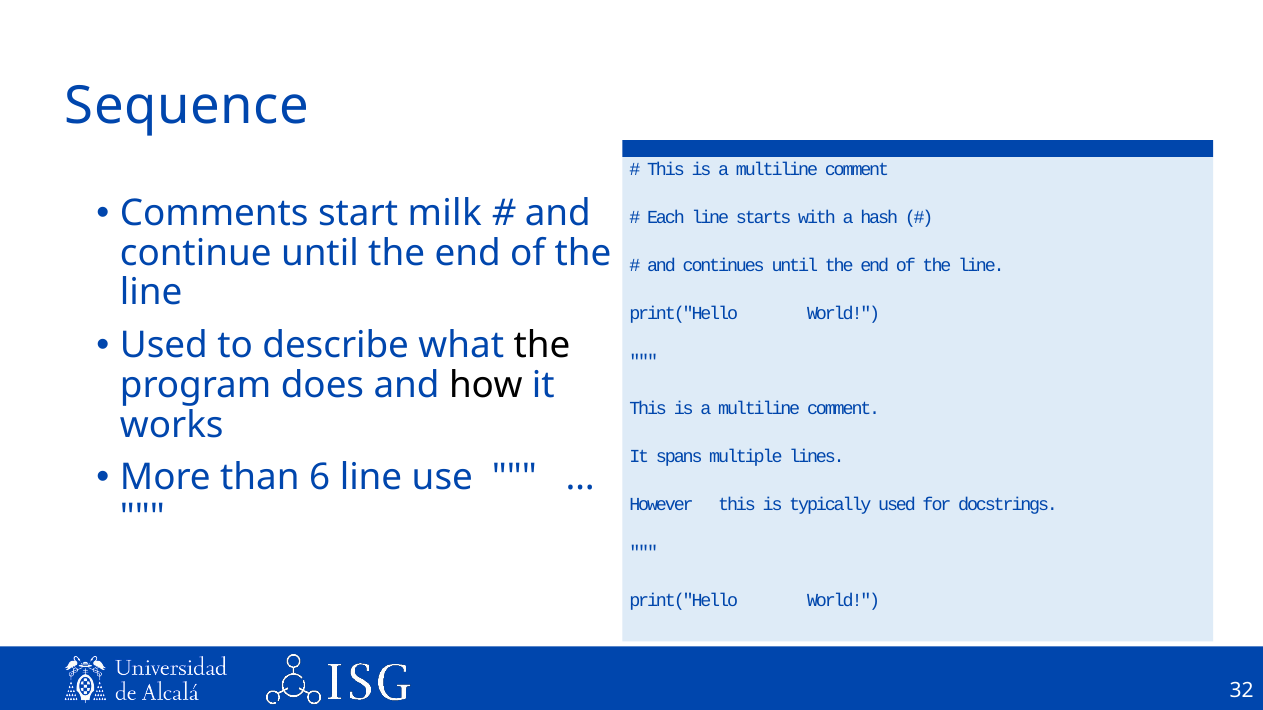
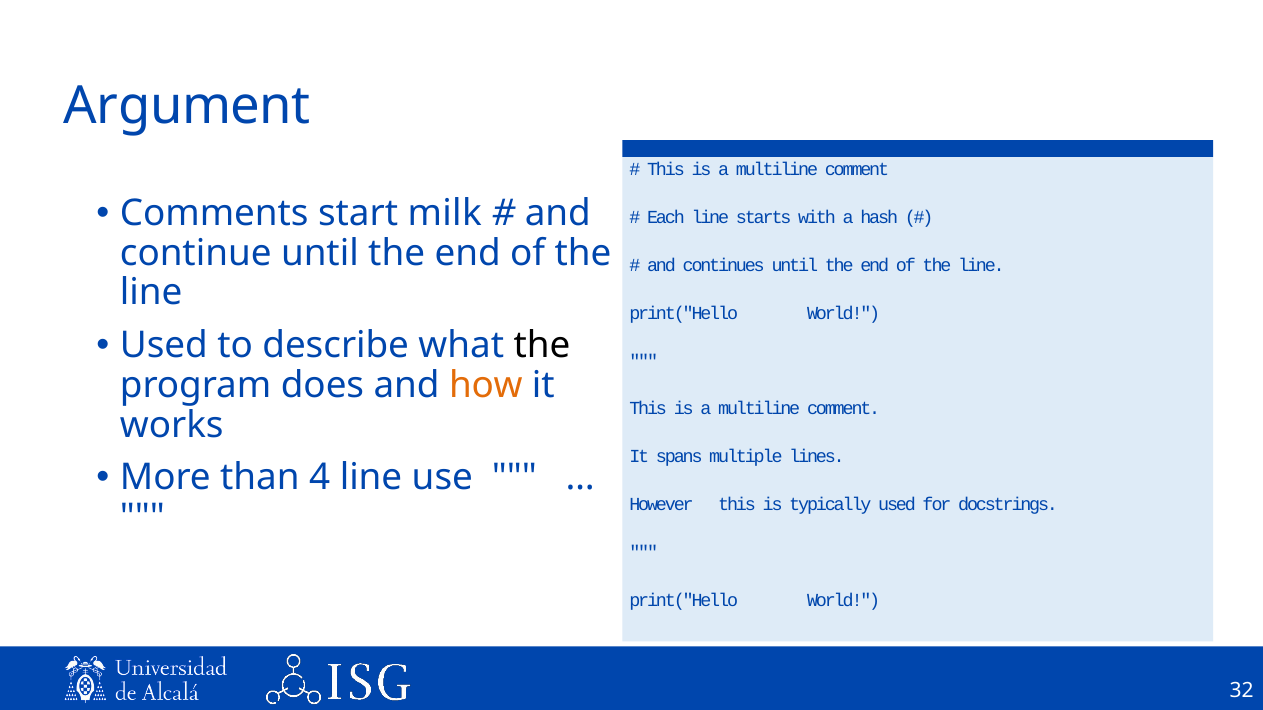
Sequence: Sequence -> Argument
how colour: black -> orange
6: 6 -> 4
